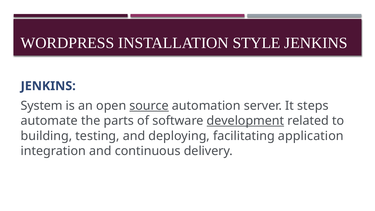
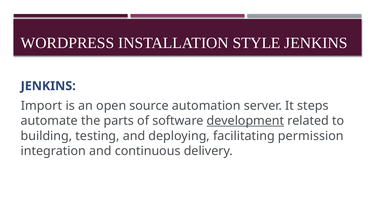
System: System -> Import
source underline: present -> none
application: application -> permission
